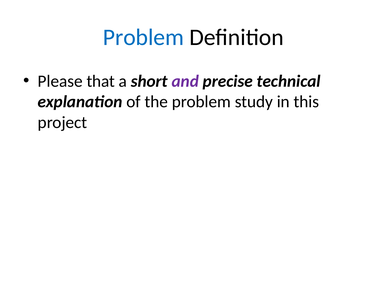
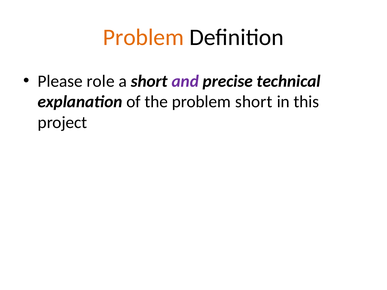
Problem at (143, 37) colour: blue -> orange
that: that -> role
problem study: study -> short
